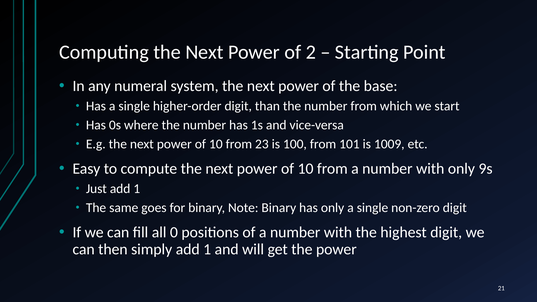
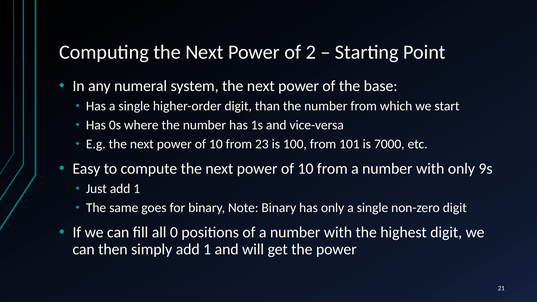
1009: 1009 -> 7000
